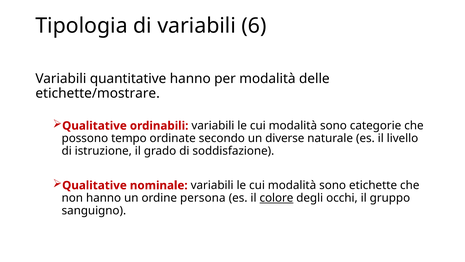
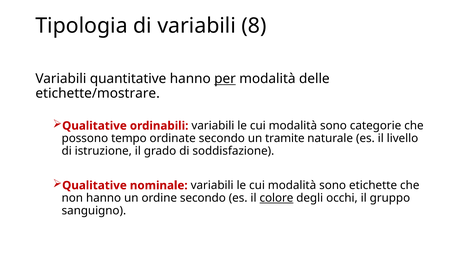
6: 6 -> 8
per underline: none -> present
diverse: diverse -> tramite
ordine persona: persona -> secondo
